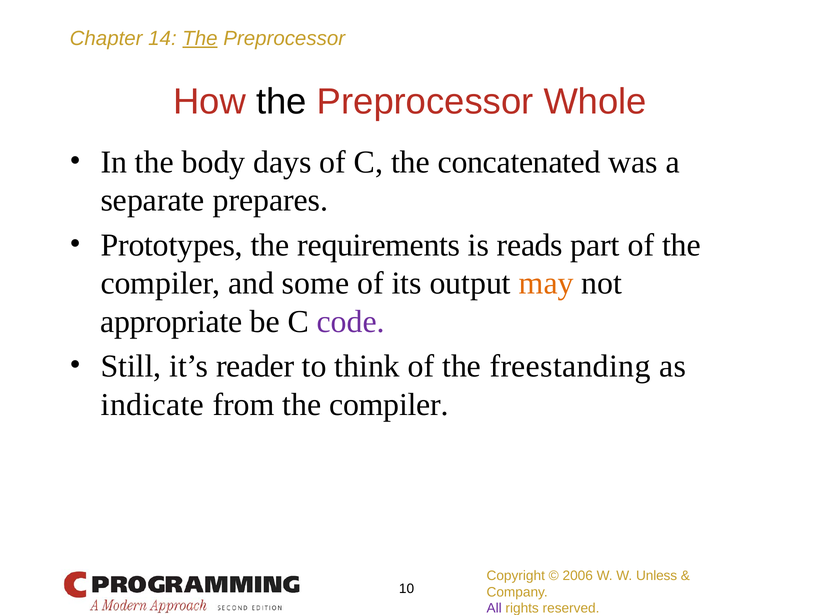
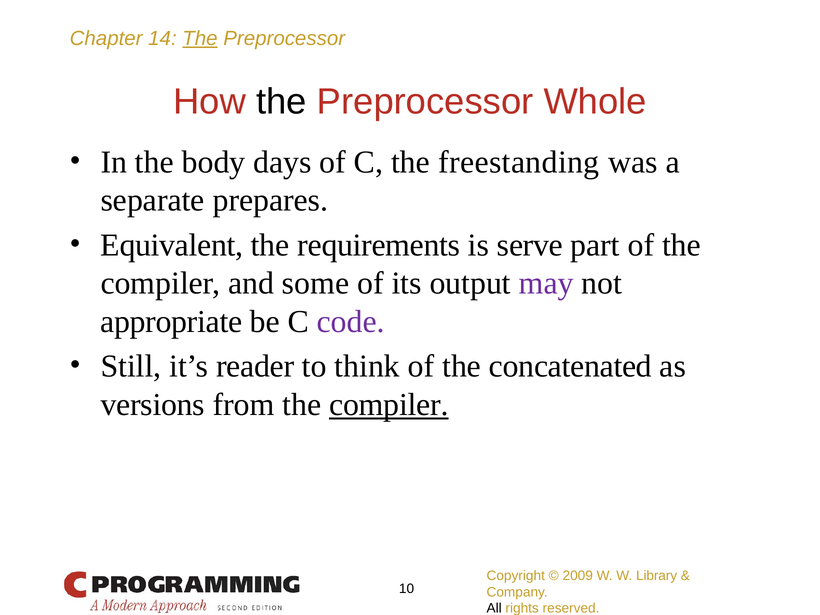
concatenated: concatenated -> freestanding
Prototypes: Prototypes -> Equivalent
reads: reads -> serve
may colour: orange -> purple
freestanding: freestanding -> concatenated
indicate: indicate -> versions
compiler at (389, 405) underline: none -> present
2006: 2006 -> 2009
Unless: Unless -> Library
All colour: purple -> black
